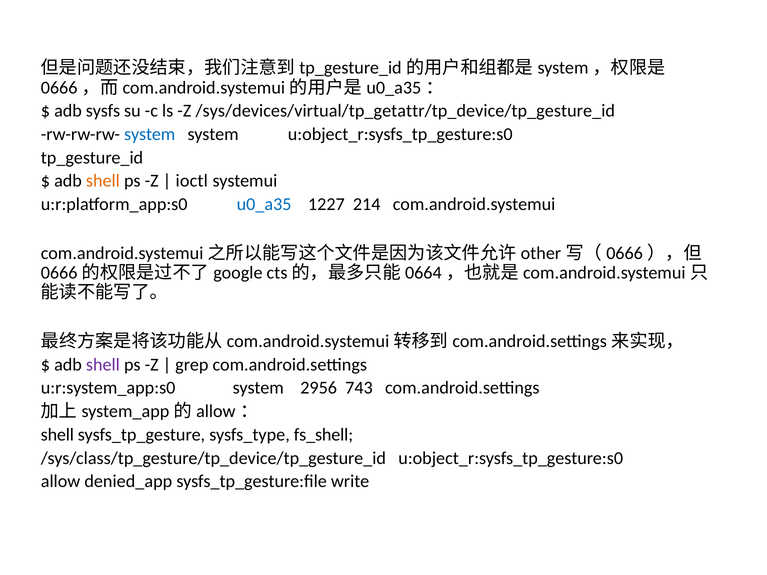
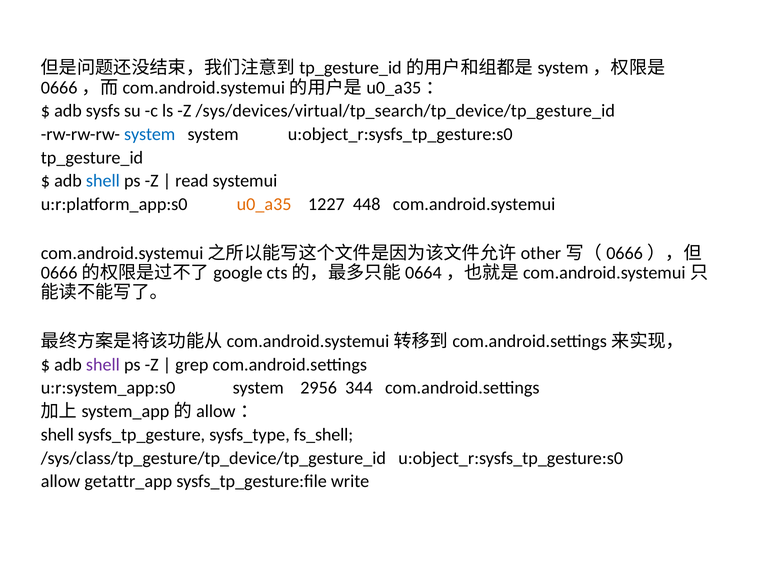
/sys/devices/virtual/tp_getattr/tp_device/tp_gesture_id: /sys/devices/virtual/tp_getattr/tp_device/tp_gesture_id -> /sys/devices/virtual/tp_search/tp_device/tp_gesture_id
shell at (103, 181) colour: orange -> blue
ioctl: ioctl -> read
u0_a35 colour: blue -> orange
214: 214 -> 448
743: 743 -> 344
denied_app: denied_app -> getattr_app
